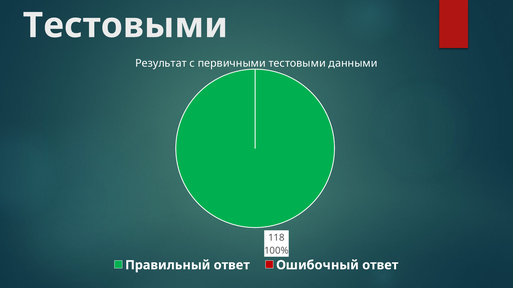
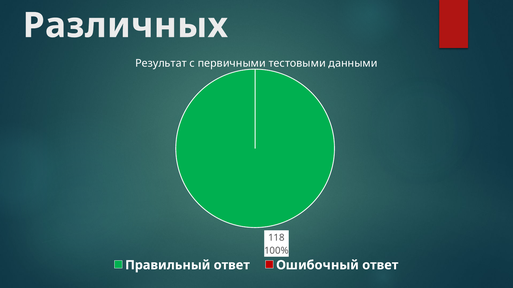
Тестовыми at (125, 26): Тестовыми -> Различных
